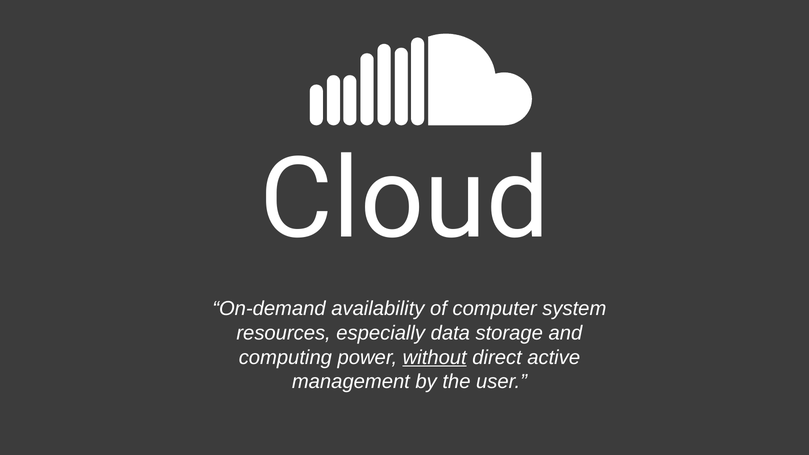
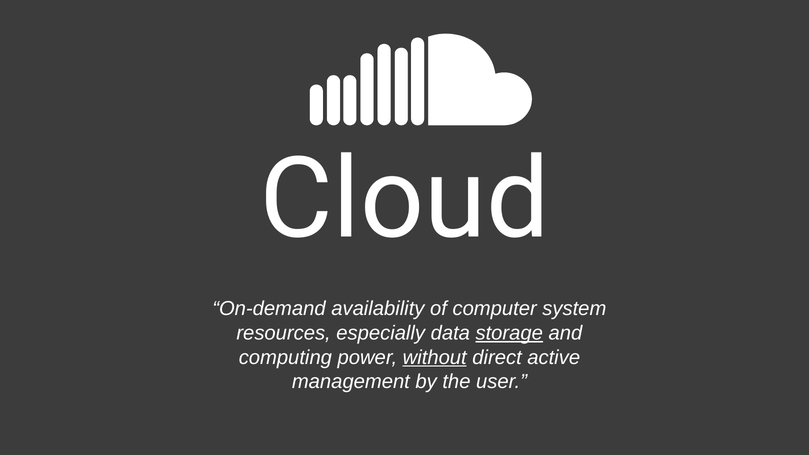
storage underline: none -> present
